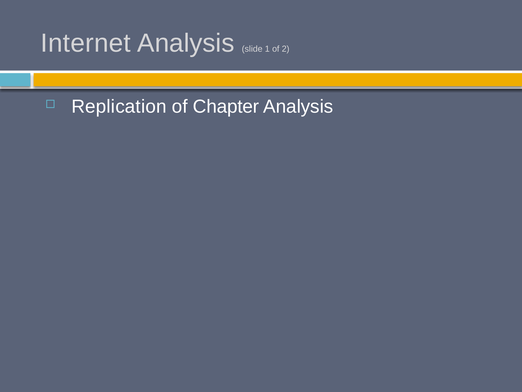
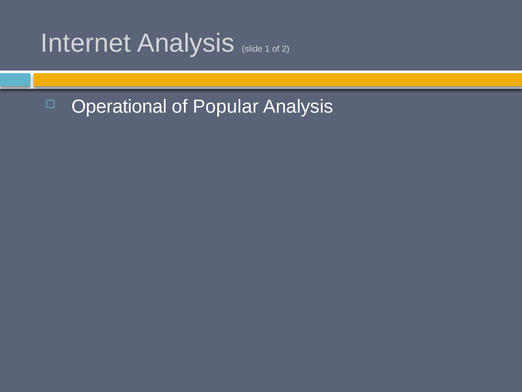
Replication: Replication -> Operational
Chapter: Chapter -> Popular
